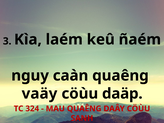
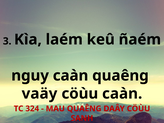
cöùu daäp: daäp -> caàn
